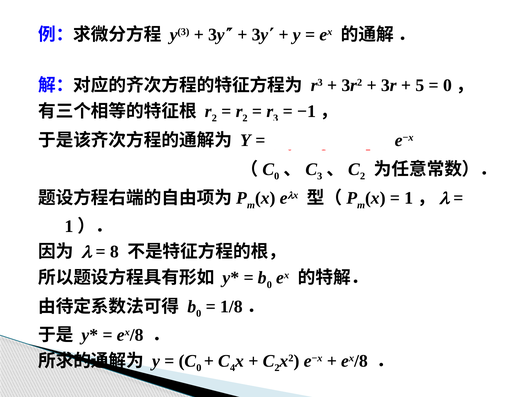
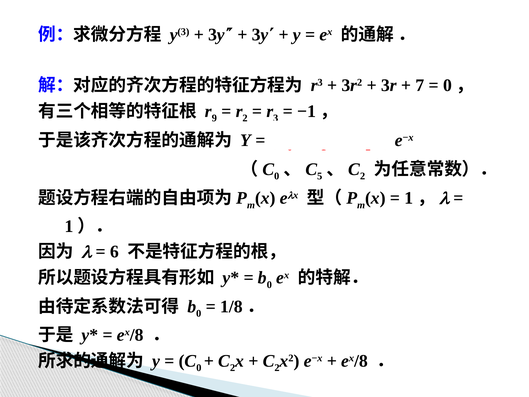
5: 5 -> 7
2 at (214, 118): 2 -> 9
3 at (320, 176): 3 -> 5
8: 8 -> 6
4 at (233, 368): 4 -> 2
